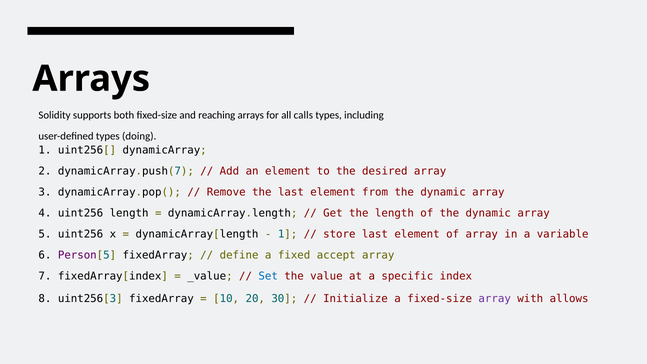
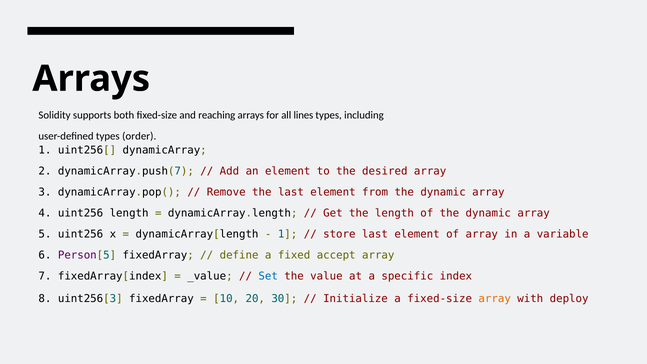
calls: calls -> lines
doing: doing -> order
array at (495, 299) colour: purple -> orange
allows: allows -> deploy
